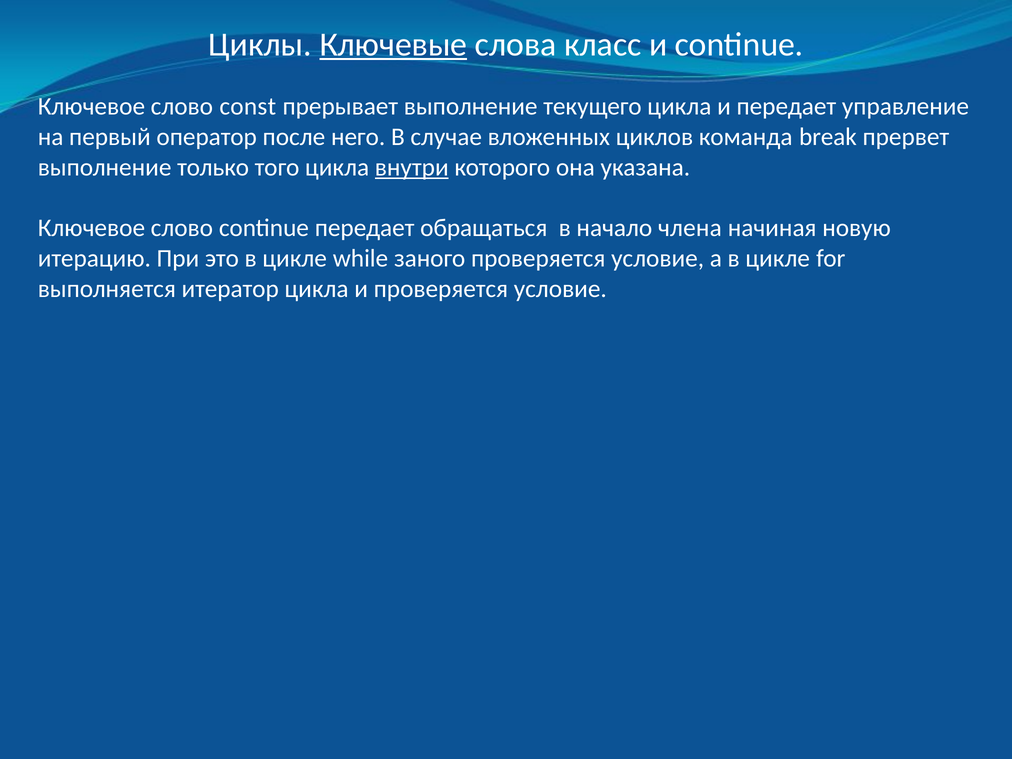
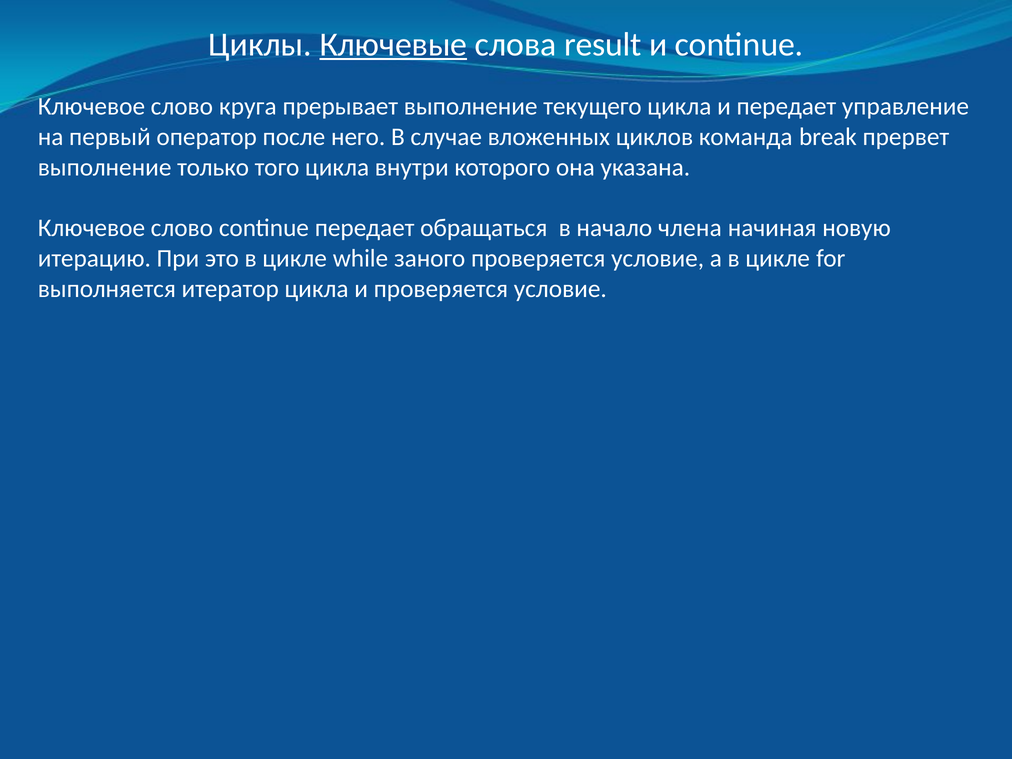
класс: класс -> result
const: const -> круга
внутри underline: present -> none
